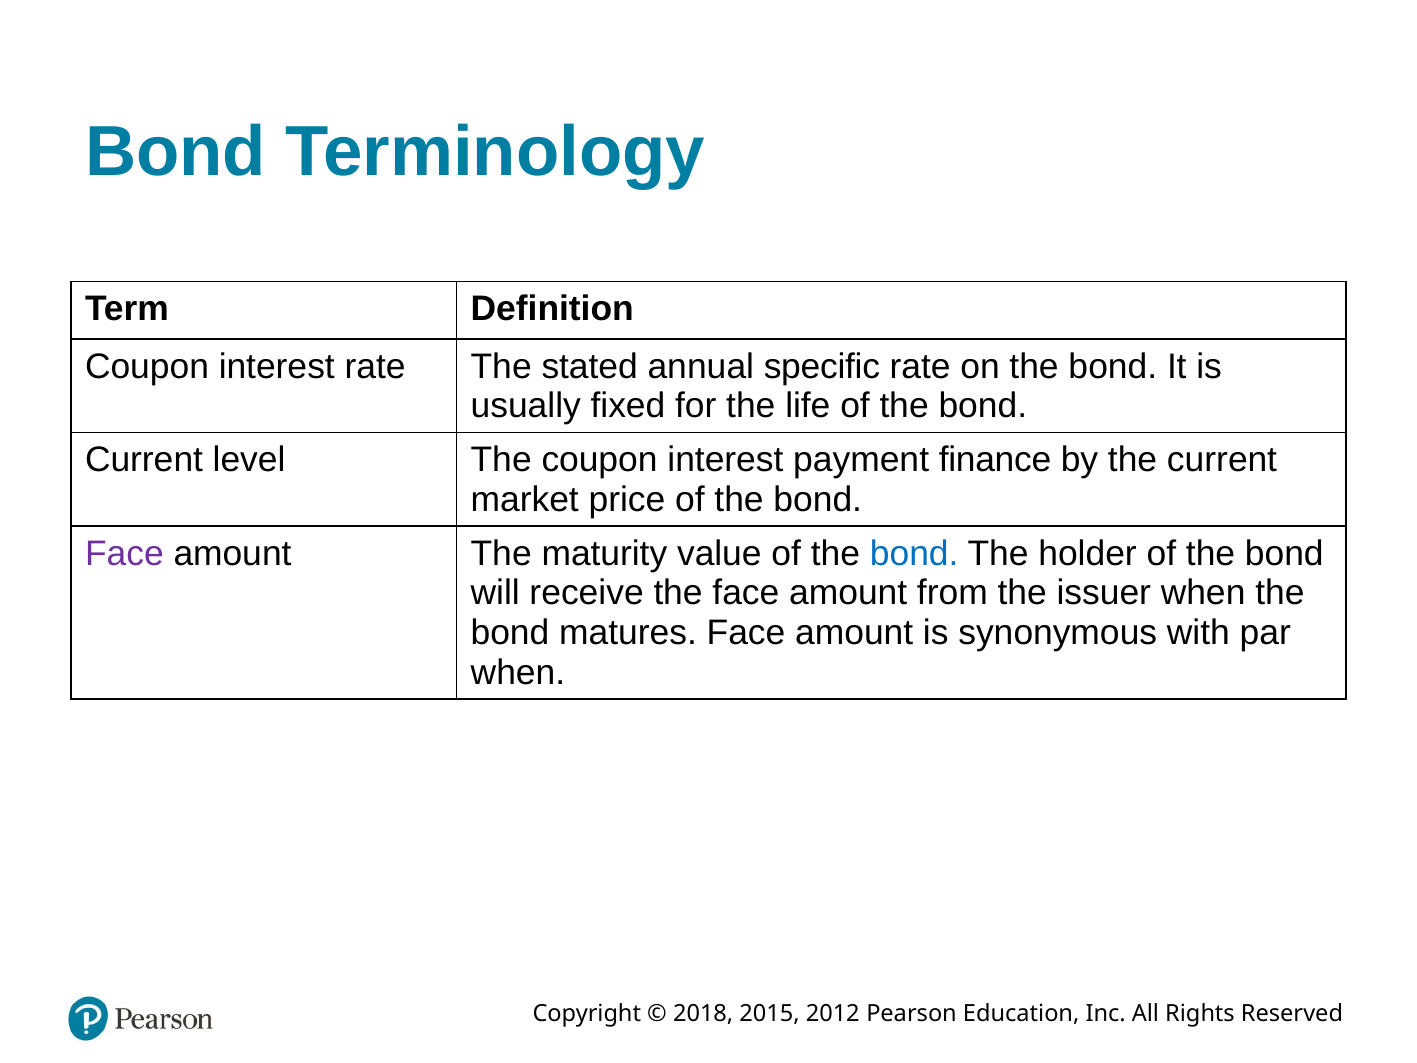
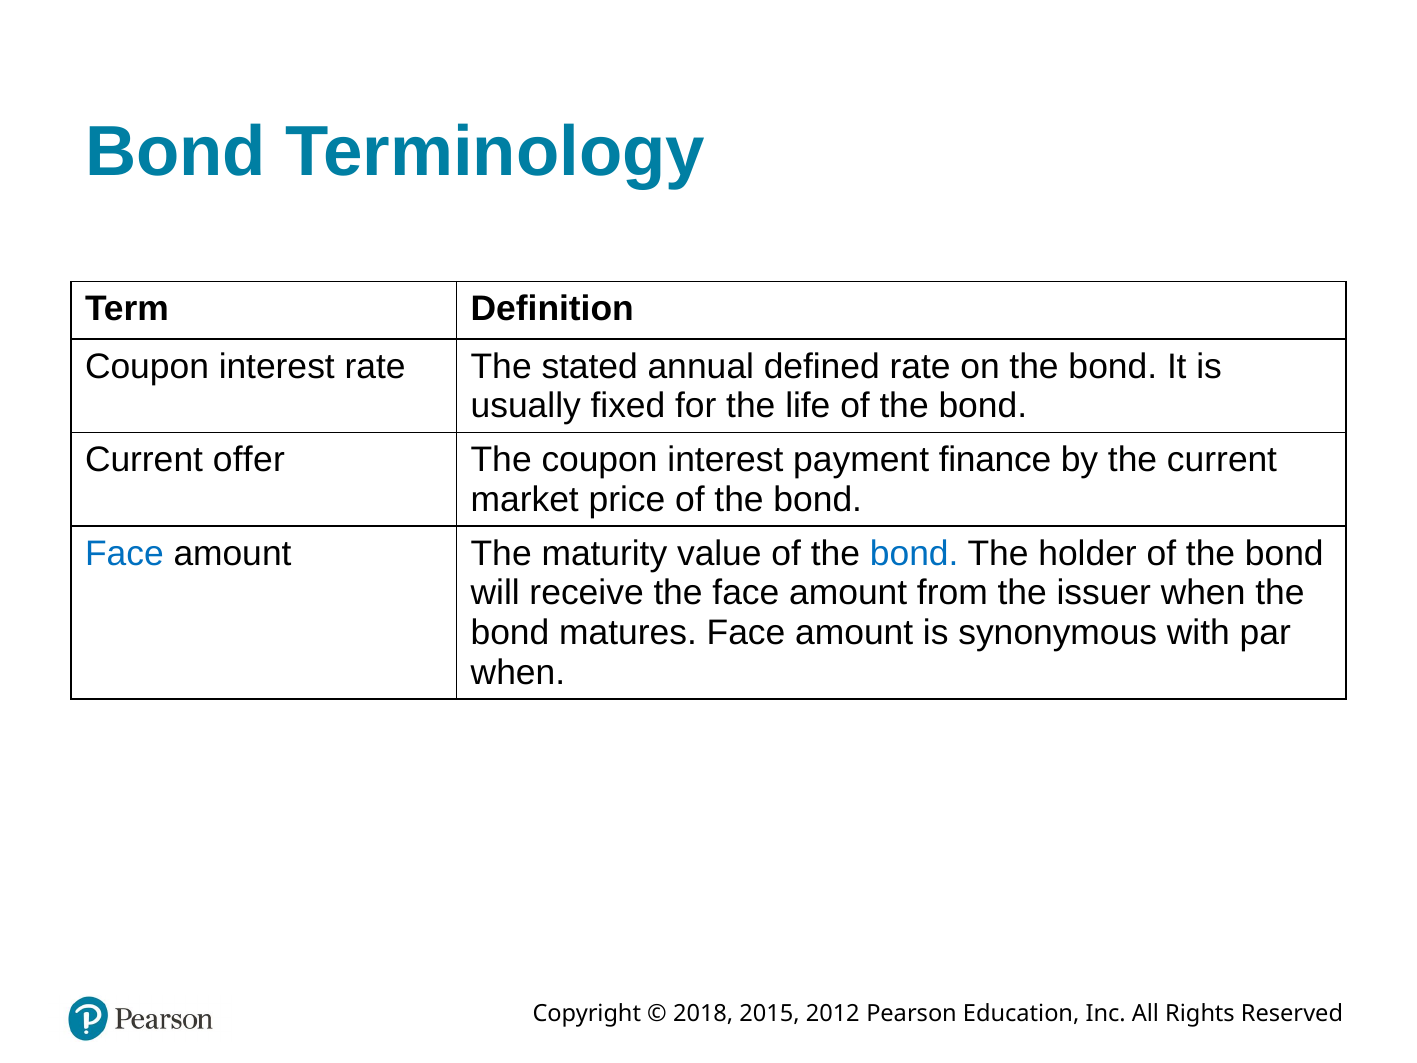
specific: specific -> defined
level: level -> offer
Face at (124, 553) colour: purple -> blue
